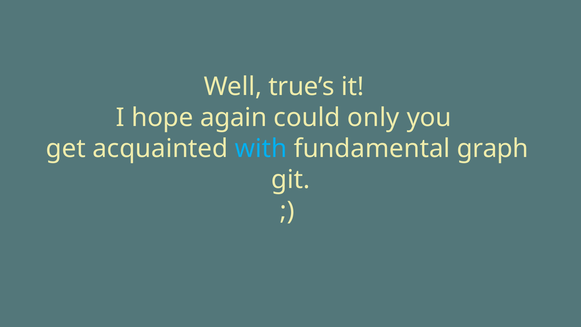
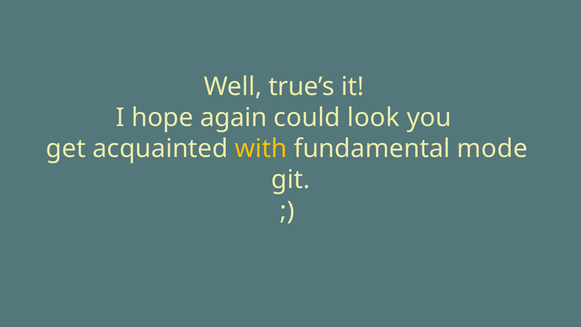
only: only -> look
with colour: light blue -> yellow
graph: graph -> mode
